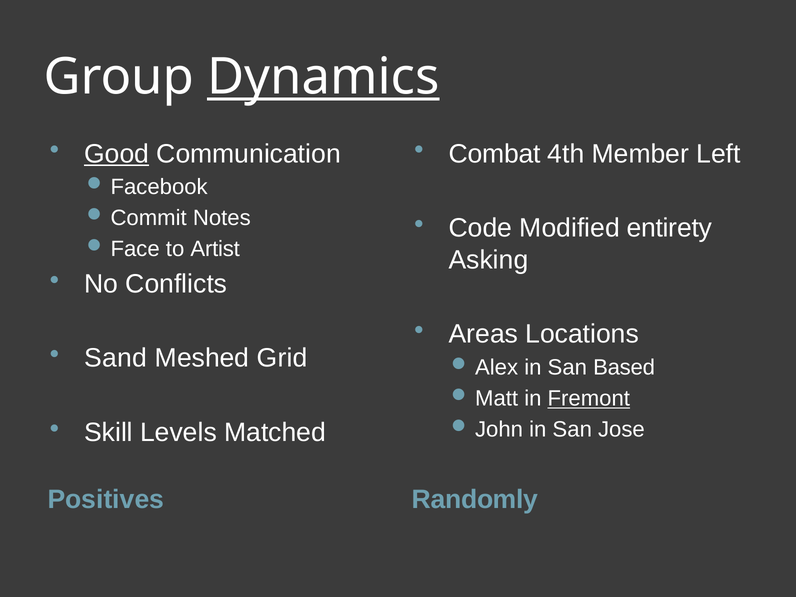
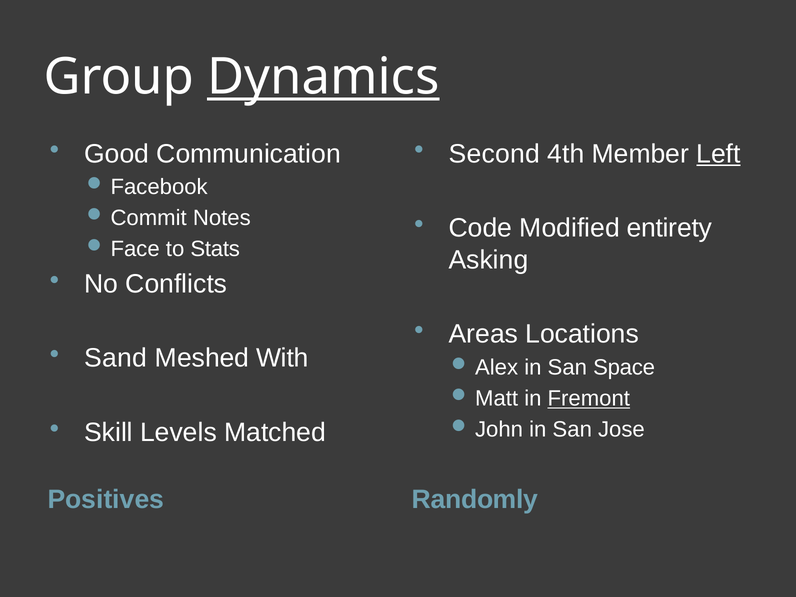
Good underline: present -> none
Combat: Combat -> Second
Left underline: none -> present
Artist: Artist -> Stats
Grid: Grid -> With
Based: Based -> Space
